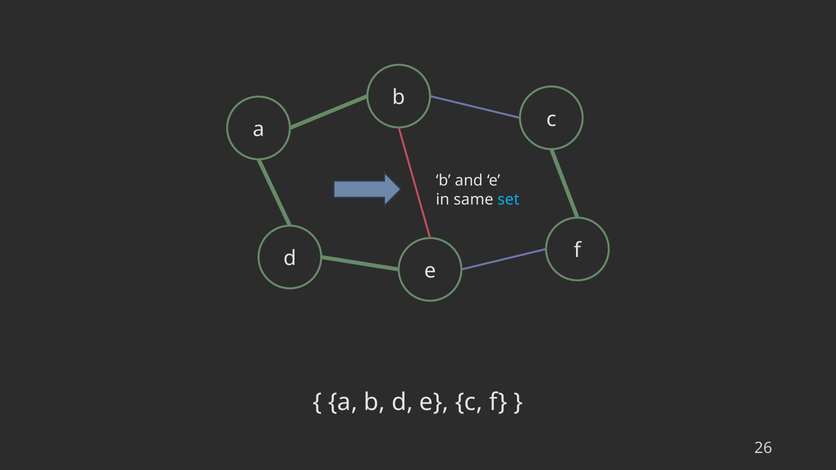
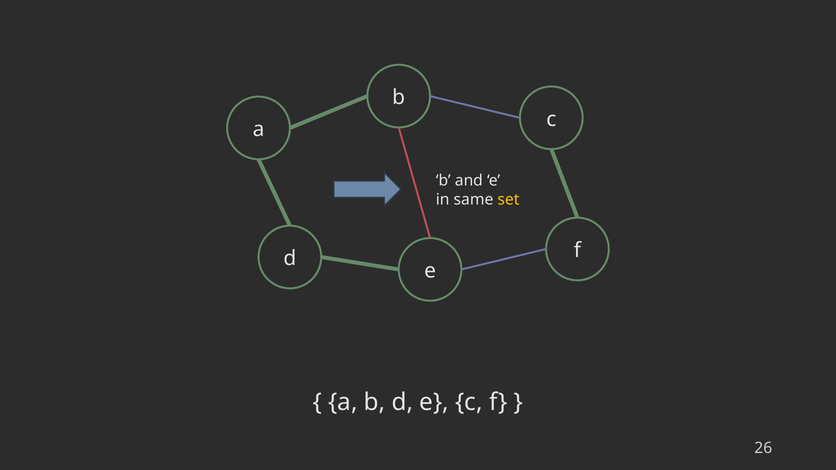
set colour: light blue -> yellow
